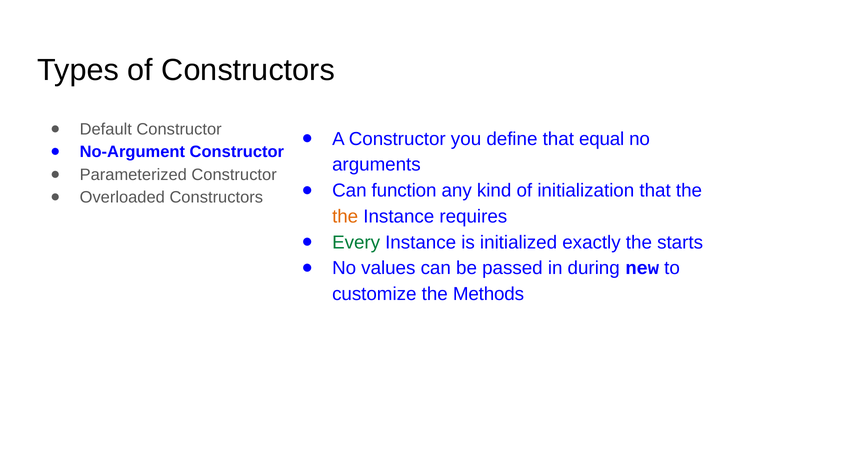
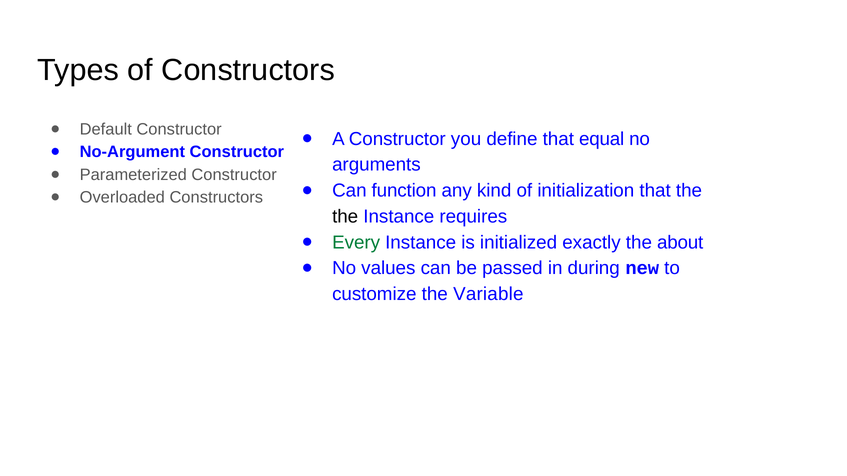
the at (345, 217) colour: orange -> black
starts: starts -> about
Methods: Methods -> Variable
